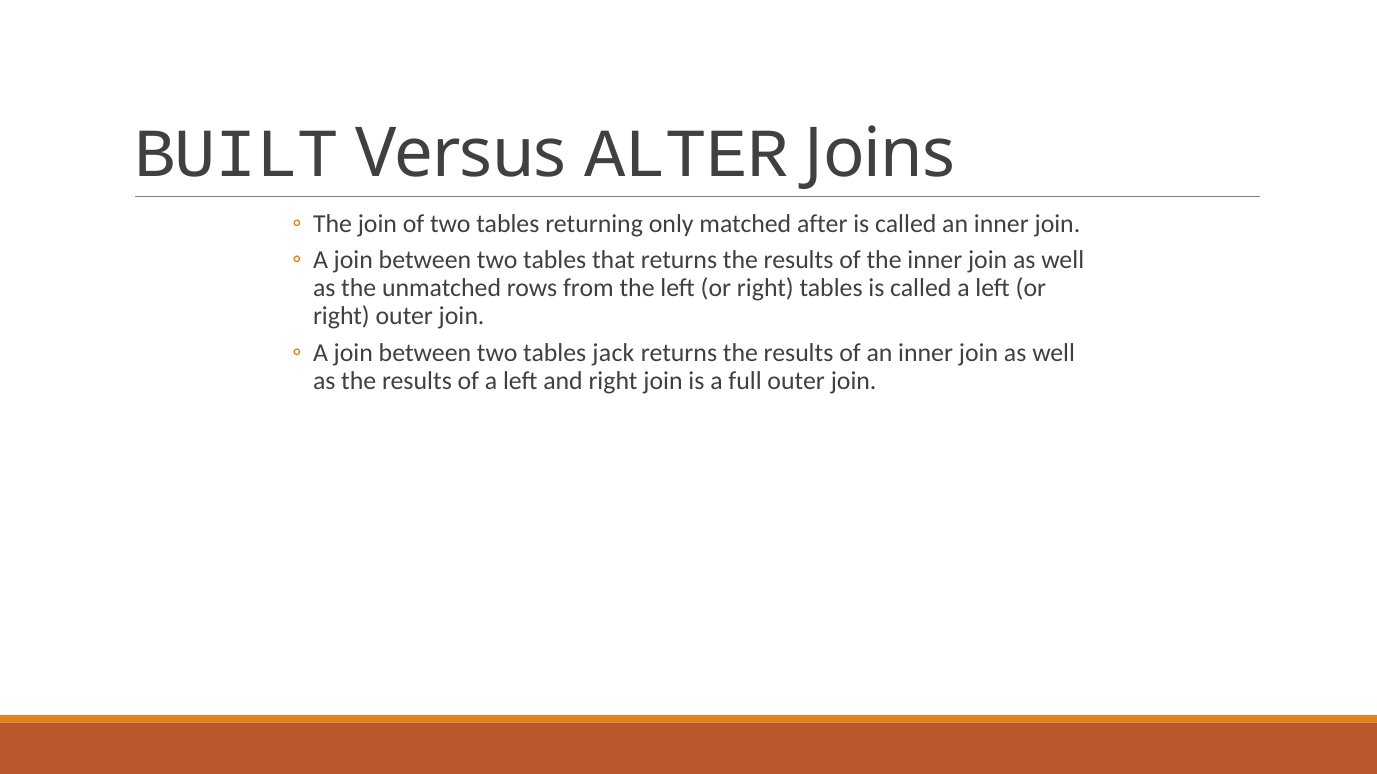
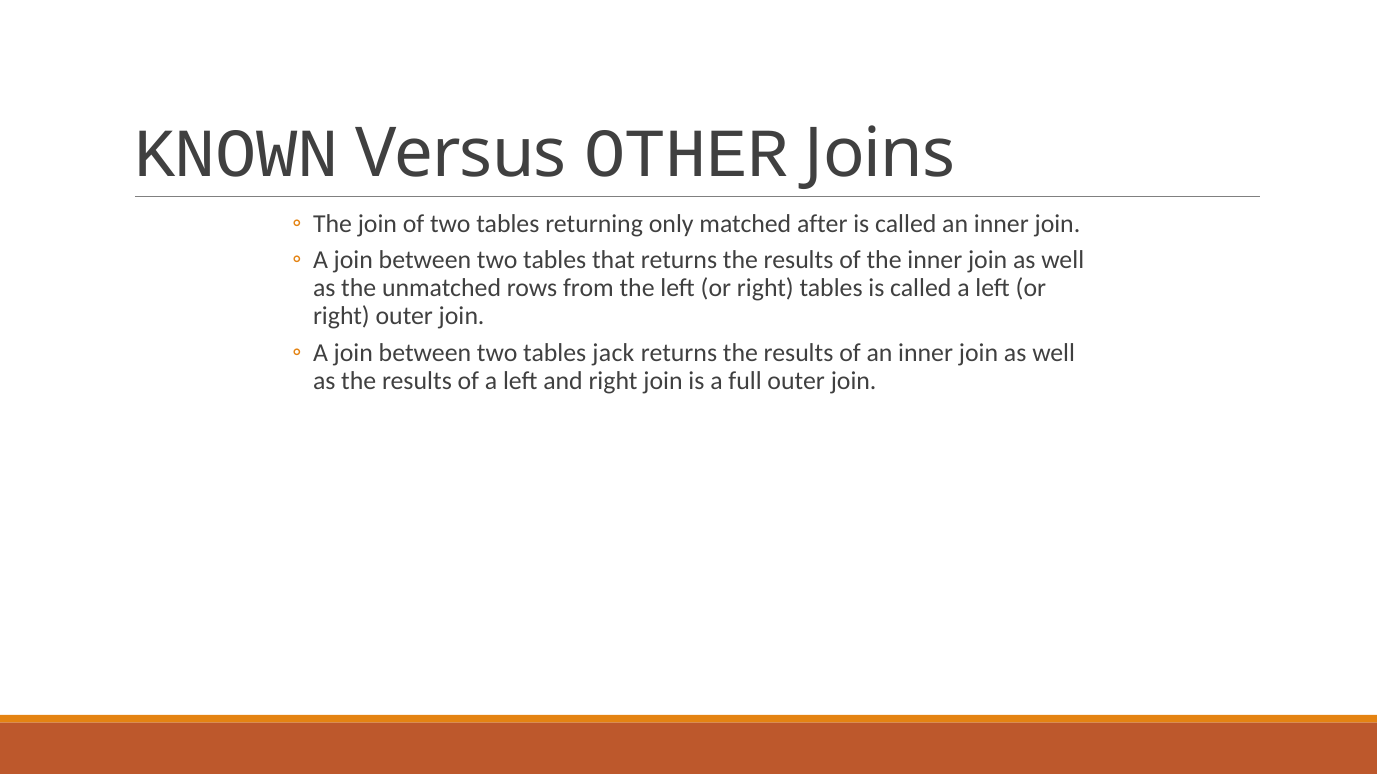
BUILT: BUILT -> KNOWN
ALTER: ALTER -> OTHER
